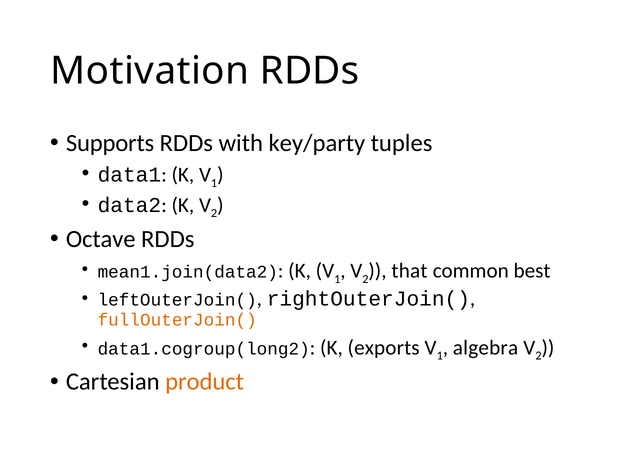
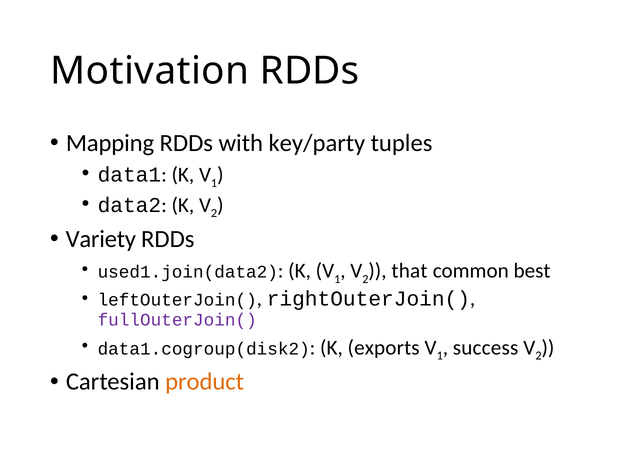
Supports: Supports -> Mapping
Octave: Octave -> Variety
mean1.join(data2: mean1.join(data2 -> used1.join(data2
fullOuterJoin( colour: orange -> purple
data1.cogroup(long2: data1.cogroup(long2 -> data1.cogroup(disk2
algebra: algebra -> success
